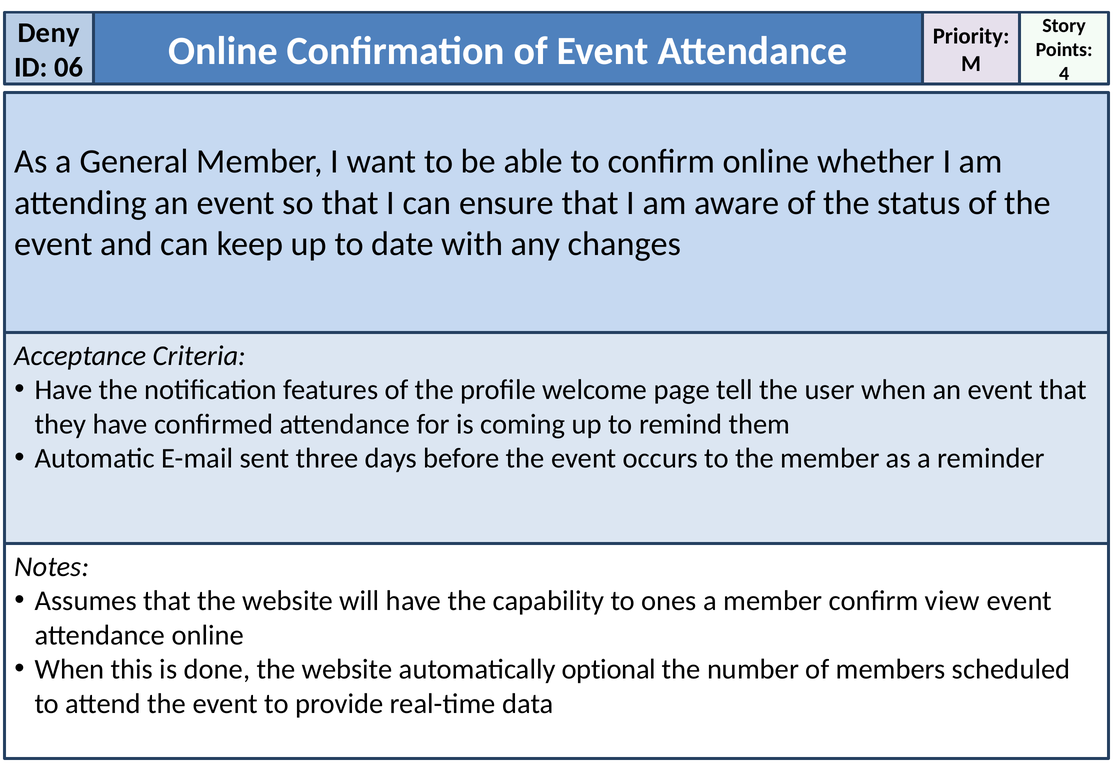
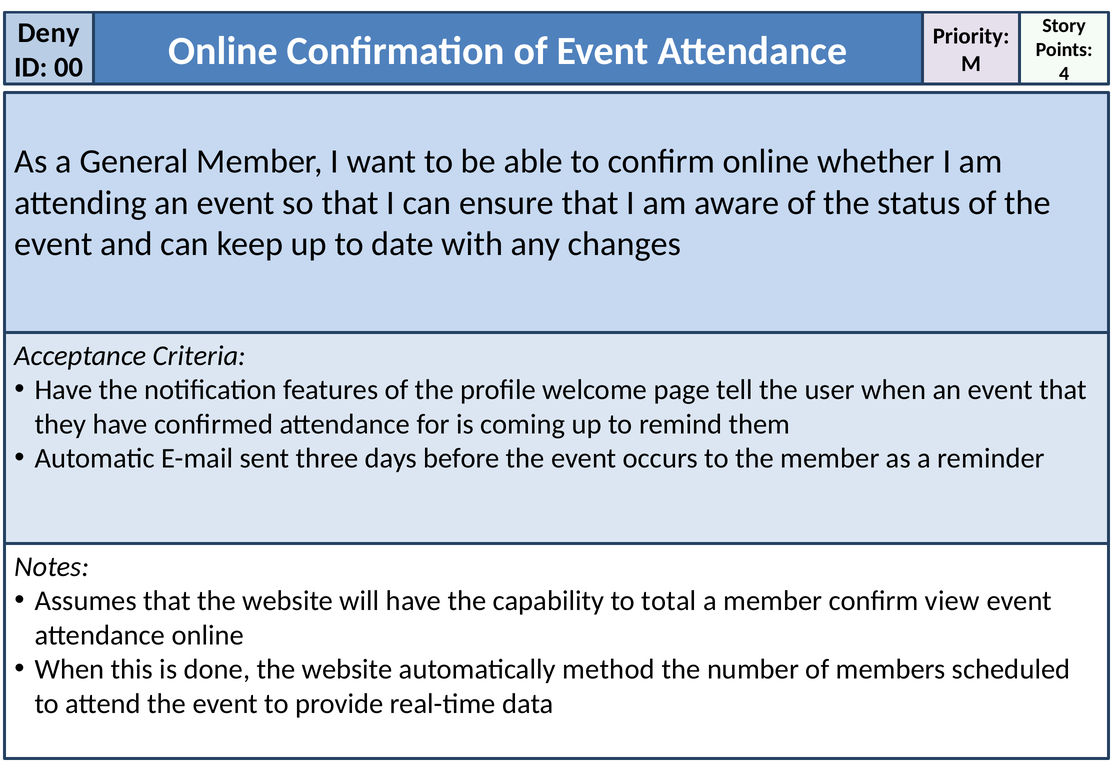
06: 06 -> 00
ones: ones -> total
optional: optional -> method
